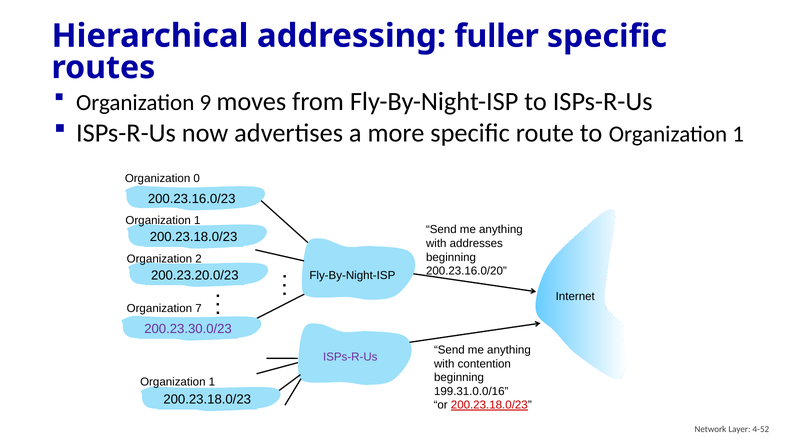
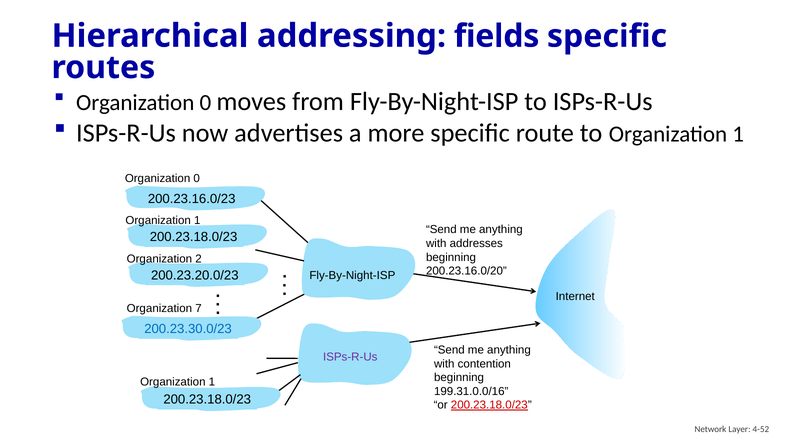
fuller: fuller -> fields
9 at (205, 103): 9 -> 0
200.23.30.0/23 colour: purple -> blue
